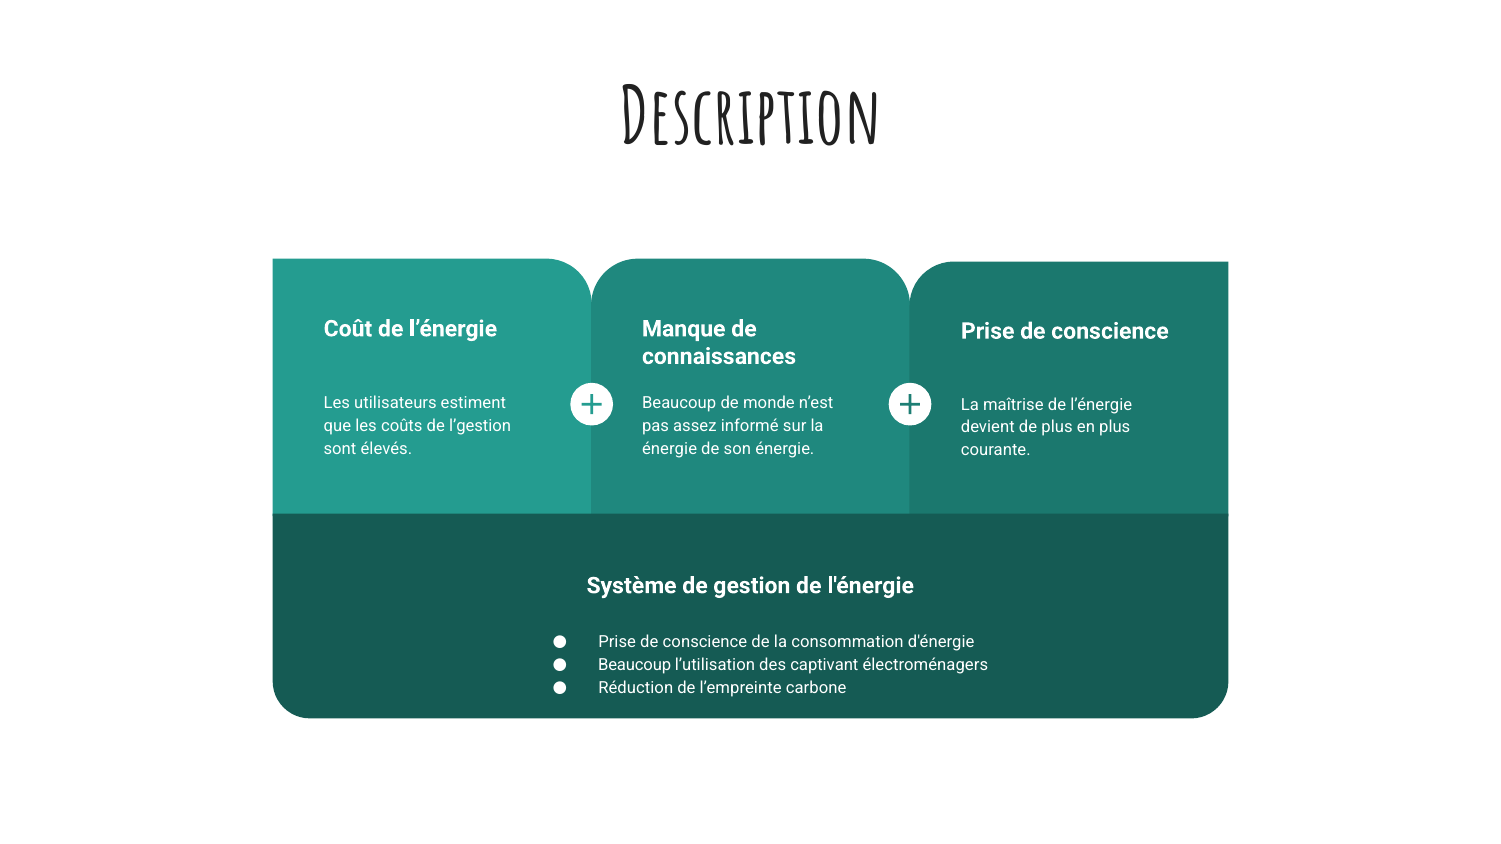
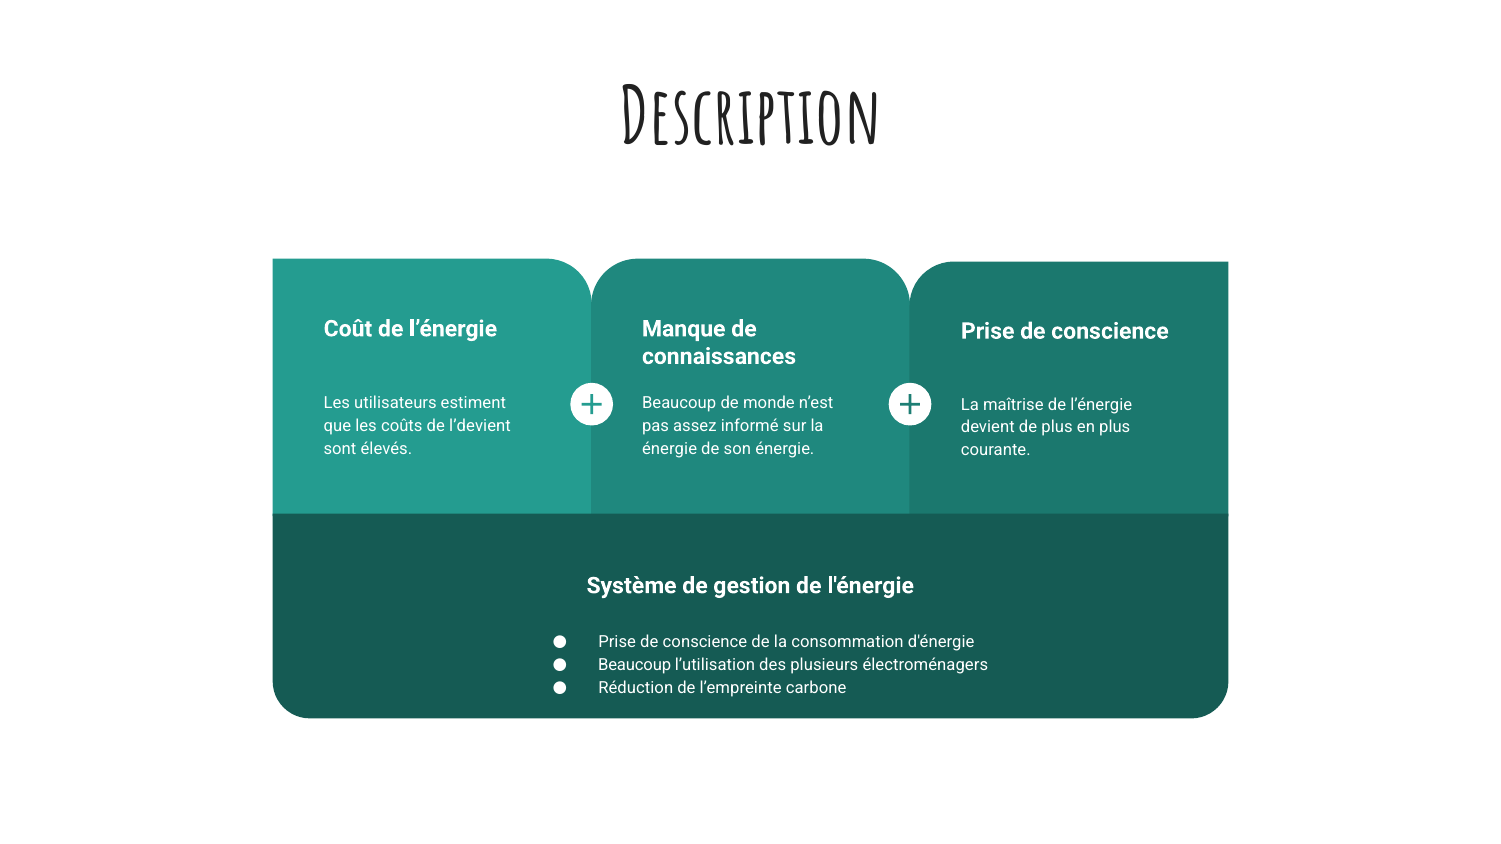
l’gestion: l’gestion -> l’devient
captivant: captivant -> plusieurs
